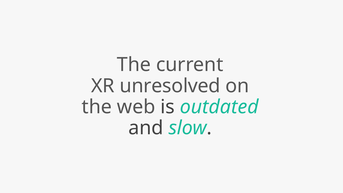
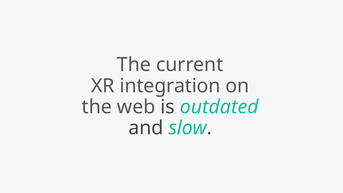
unresolved: unresolved -> integration
